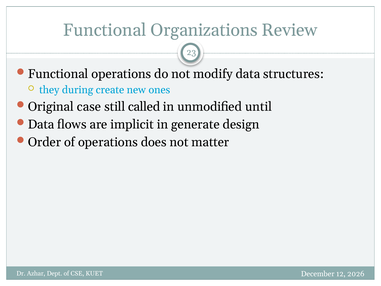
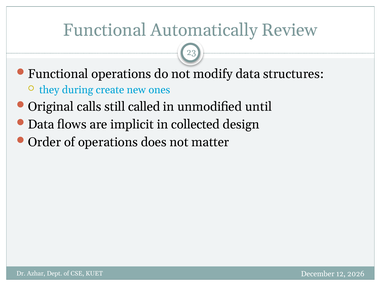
Organizations: Organizations -> Automatically
case: case -> calls
generate: generate -> collected
